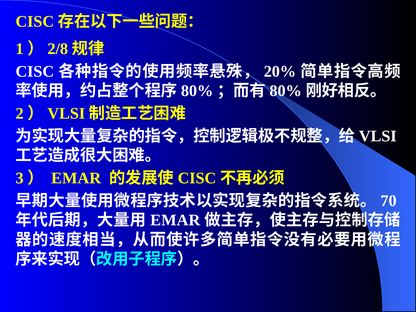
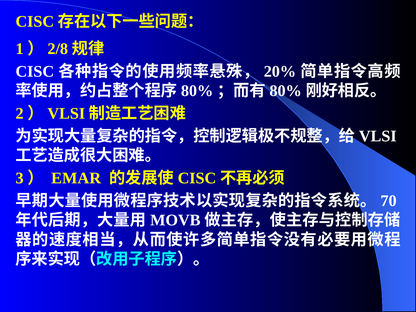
EMAR at (175, 220): EMAR -> MOVB
